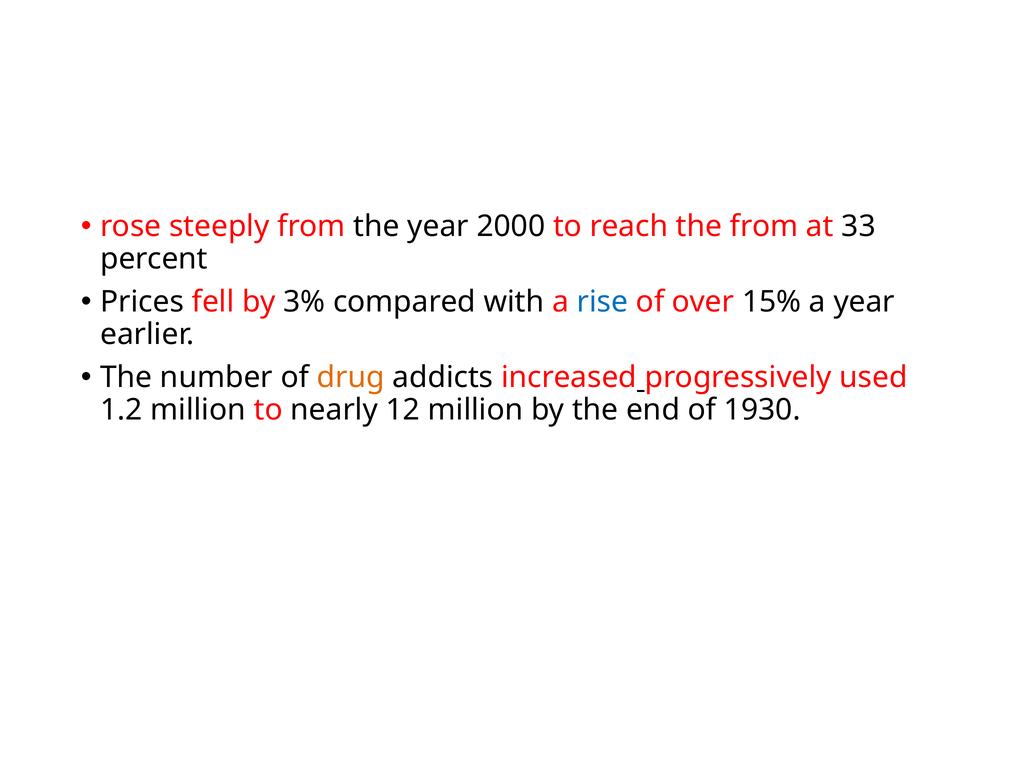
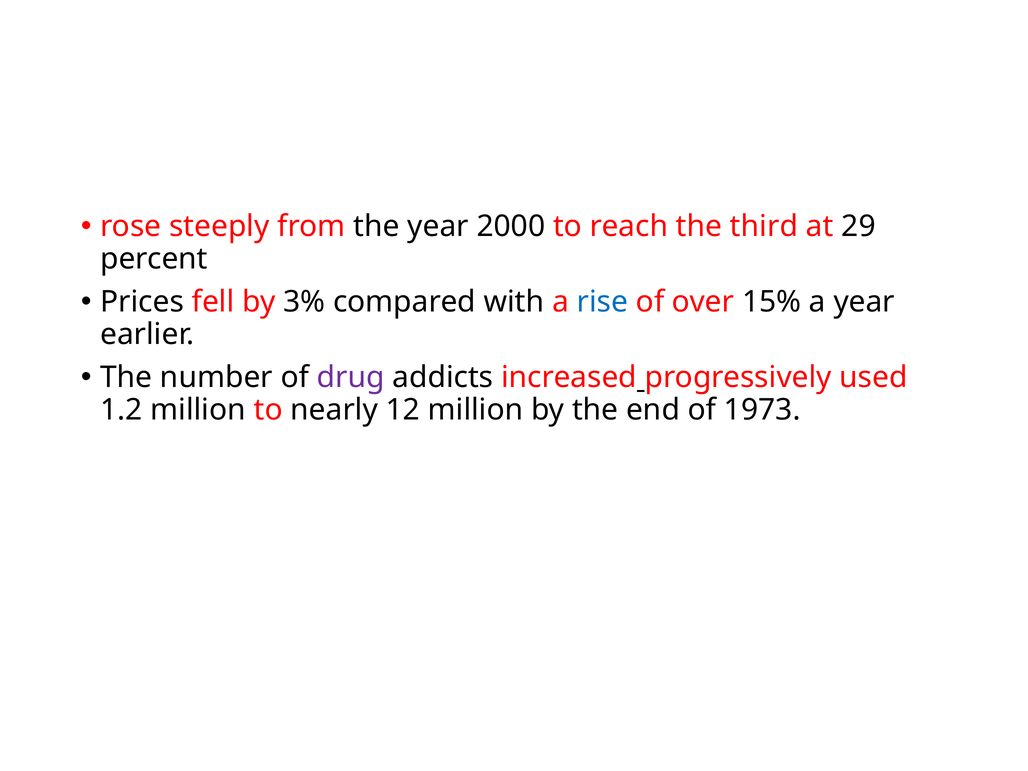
the from: from -> third
33: 33 -> 29
drug colour: orange -> purple
1930: 1930 -> 1973
